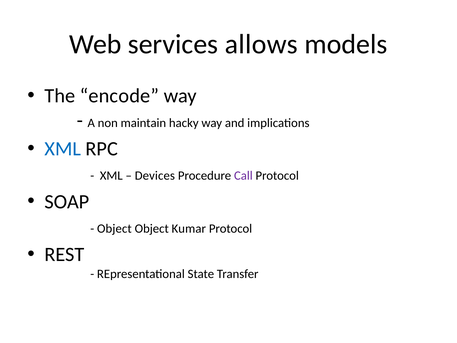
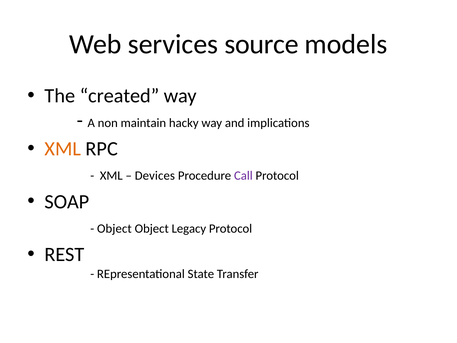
allows: allows -> source
encode: encode -> created
XML at (63, 149) colour: blue -> orange
Kumar: Kumar -> Legacy
